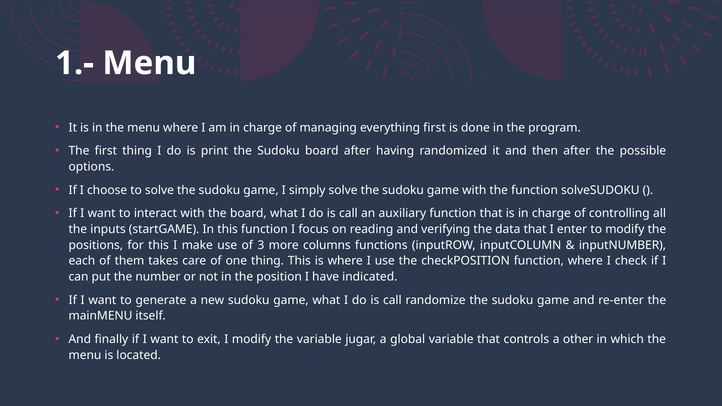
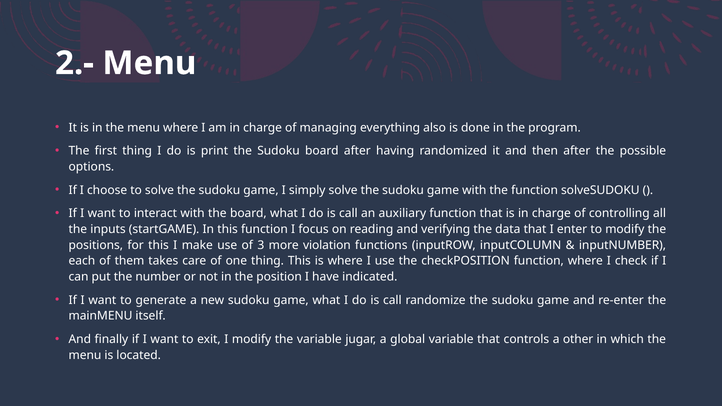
1.-: 1.- -> 2.-
everything first: first -> also
columns: columns -> violation
